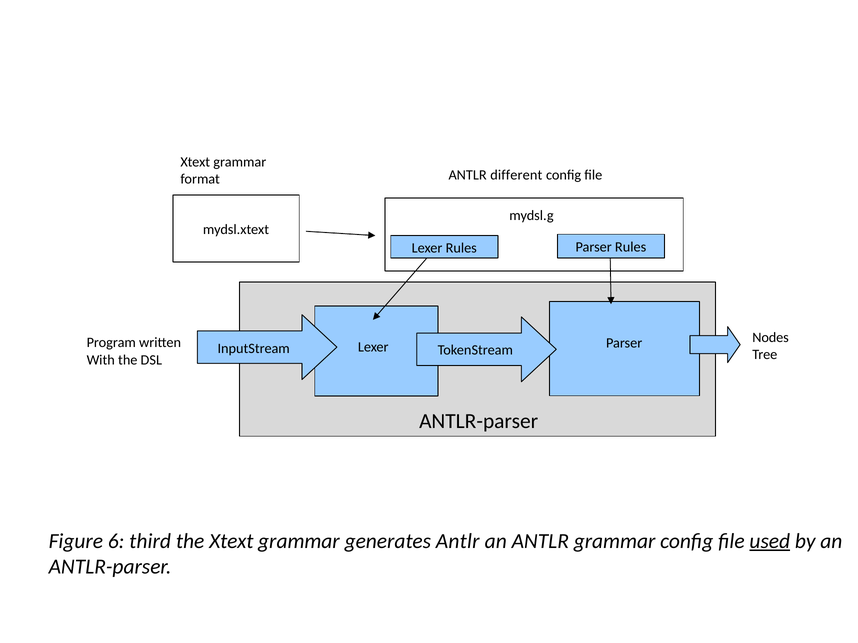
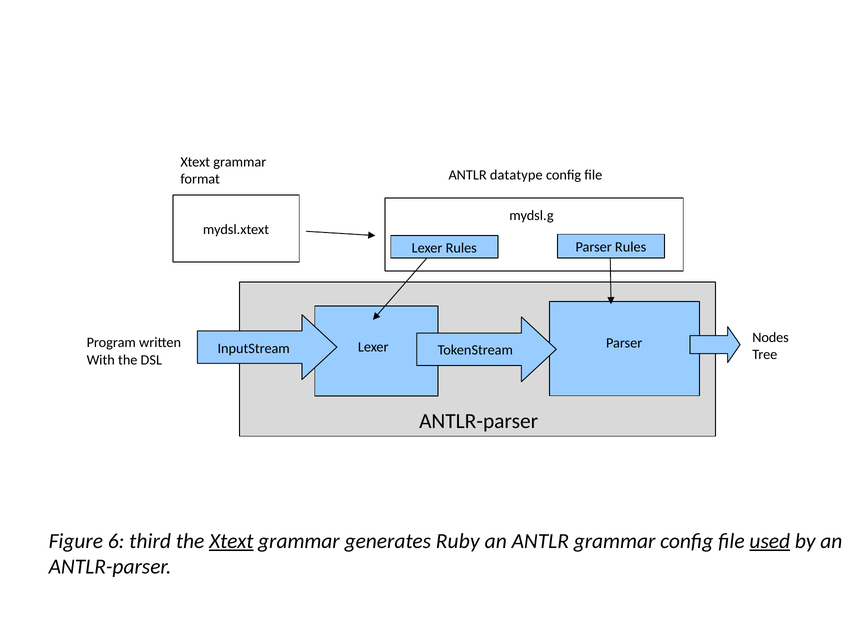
different: different -> datatype
Xtext at (231, 541) underline: none -> present
generates Antlr: Antlr -> Ruby
